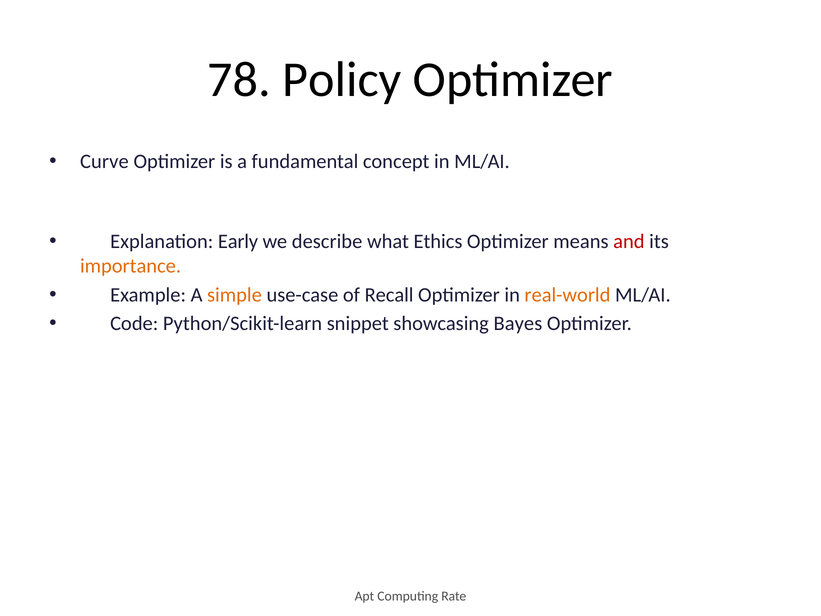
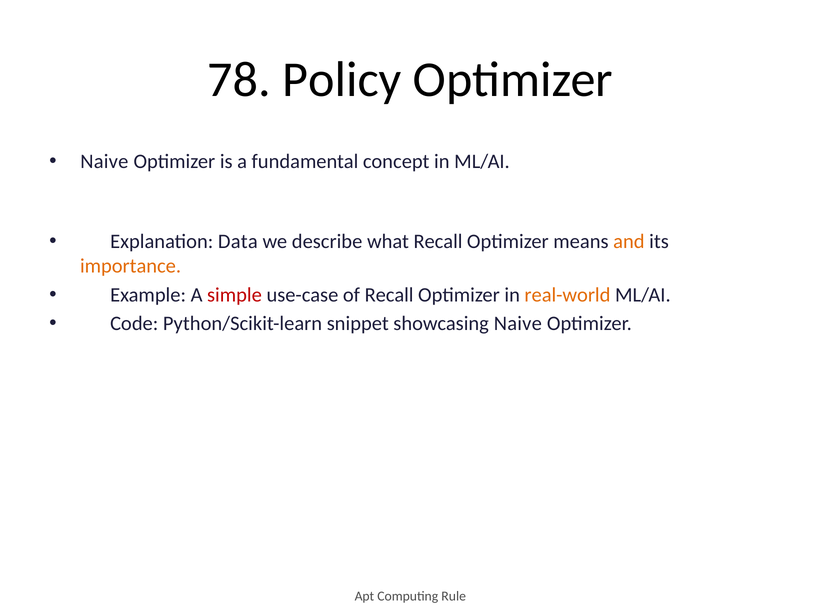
Curve at (104, 162): Curve -> Naive
Early: Early -> Data
what Ethics: Ethics -> Recall
and colour: red -> orange
simple colour: orange -> red
showcasing Bayes: Bayes -> Naive
Rate: Rate -> Rule
